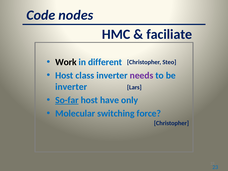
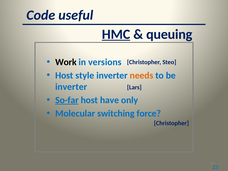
nodes: nodes -> useful
HMC underline: none -> present
faciliate: faciliate -> queuing
different: different -> versions
class: class -> style
needs colour: purple -> orange
